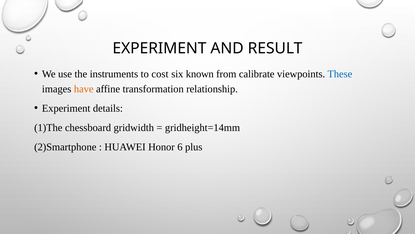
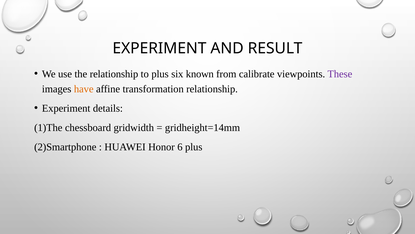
the instruments: instruments -> relationship
to cost: cost -> plus
These colour: blue -> purple
